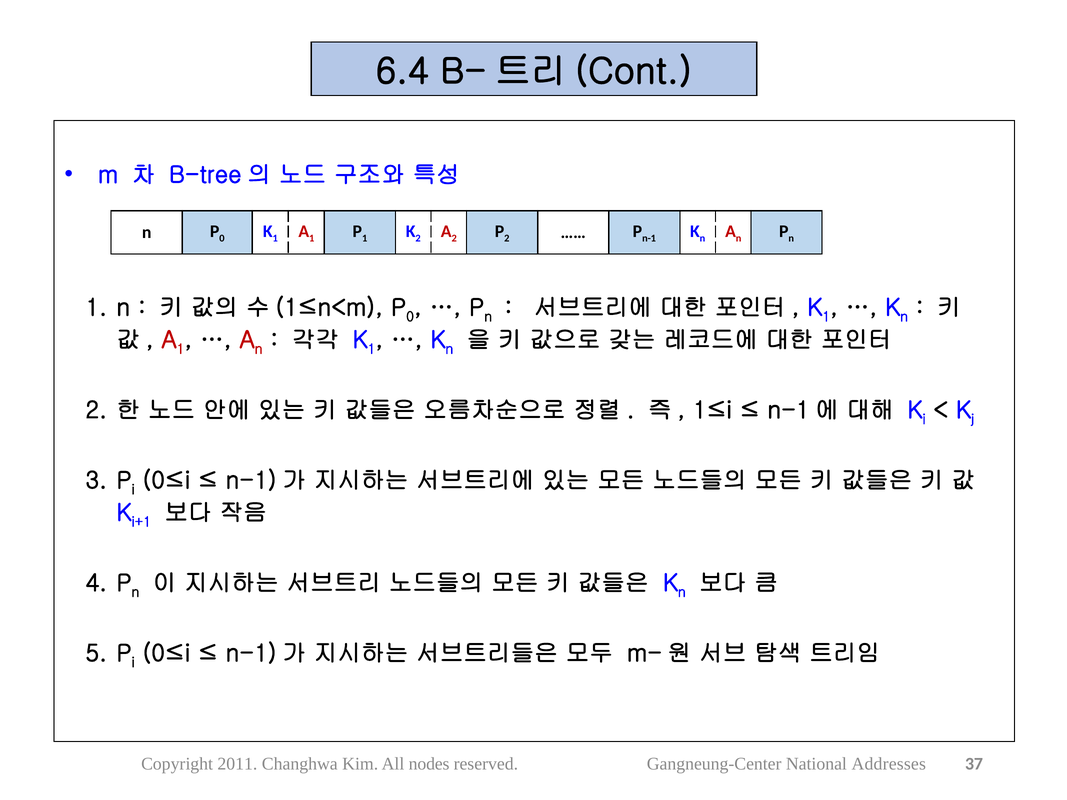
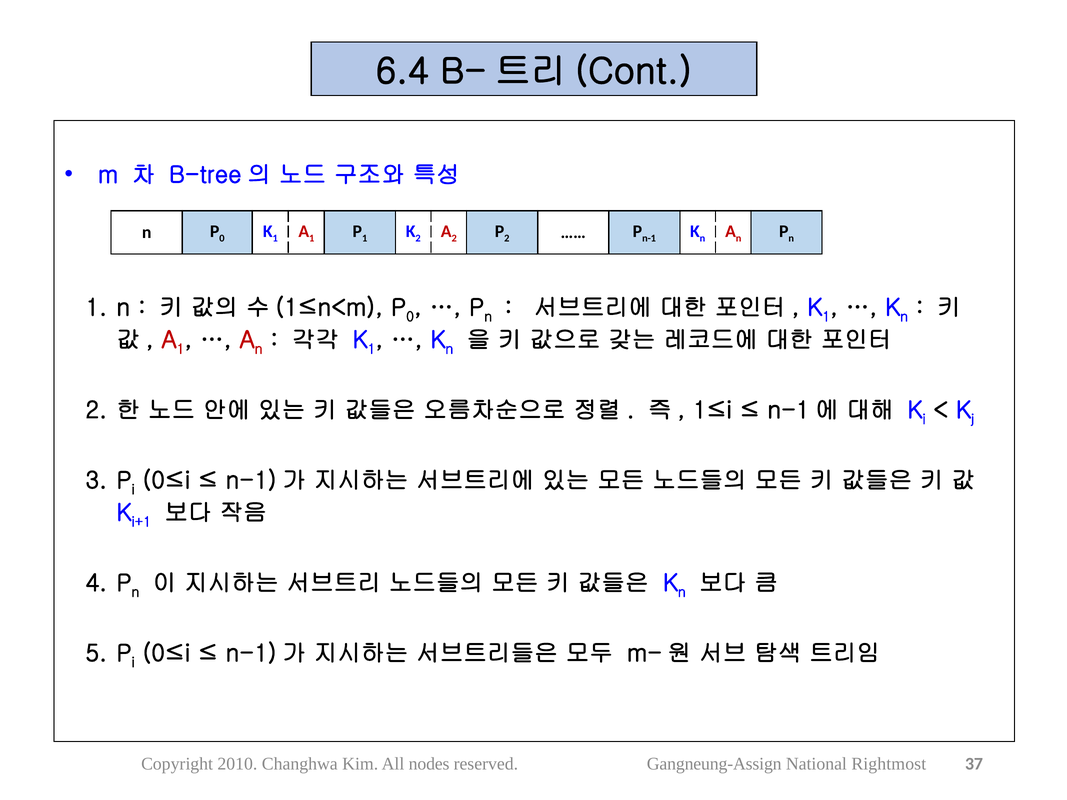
2011: 2011 -> 2010
Gangneung-Center: Gangneung-Center -> Gangneung-Assign
Addresses: Addresses -> Rightmost
